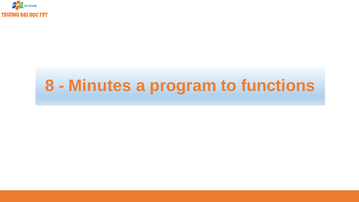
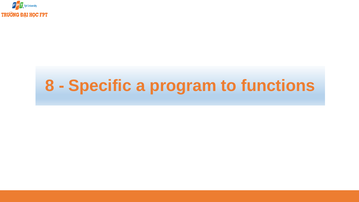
Minutes: Minutes -> Specific
